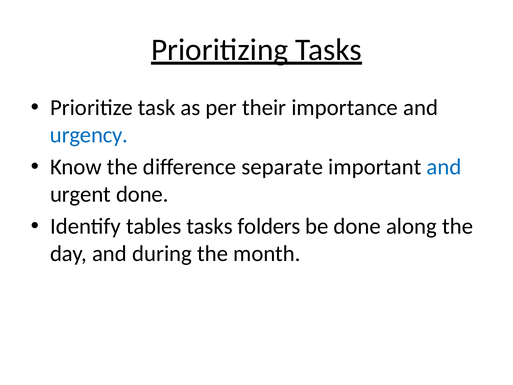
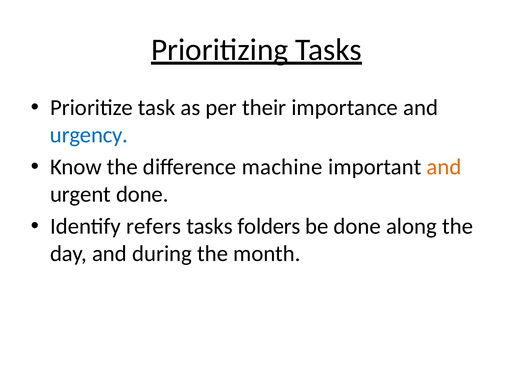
separate: separate -> machine
and at (444, 167) colour: blue -> orange
tables: tables -> refers
